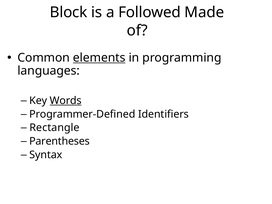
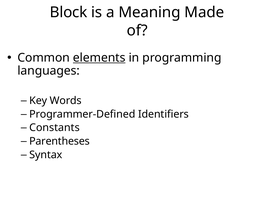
Followed: Followed -> Meaning
Words underline: present -> none
Rectangle: Rectangle -> Constants
